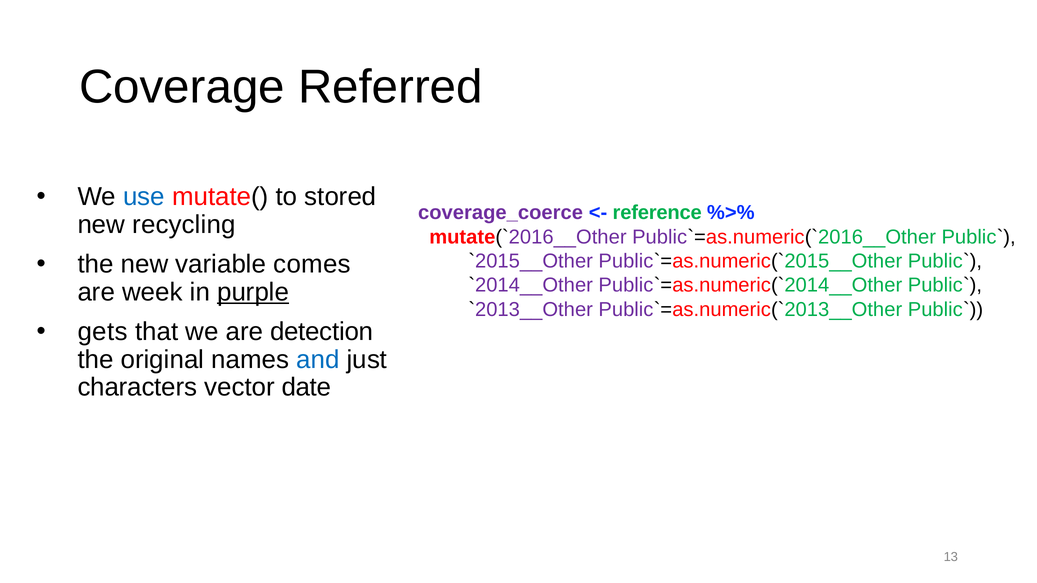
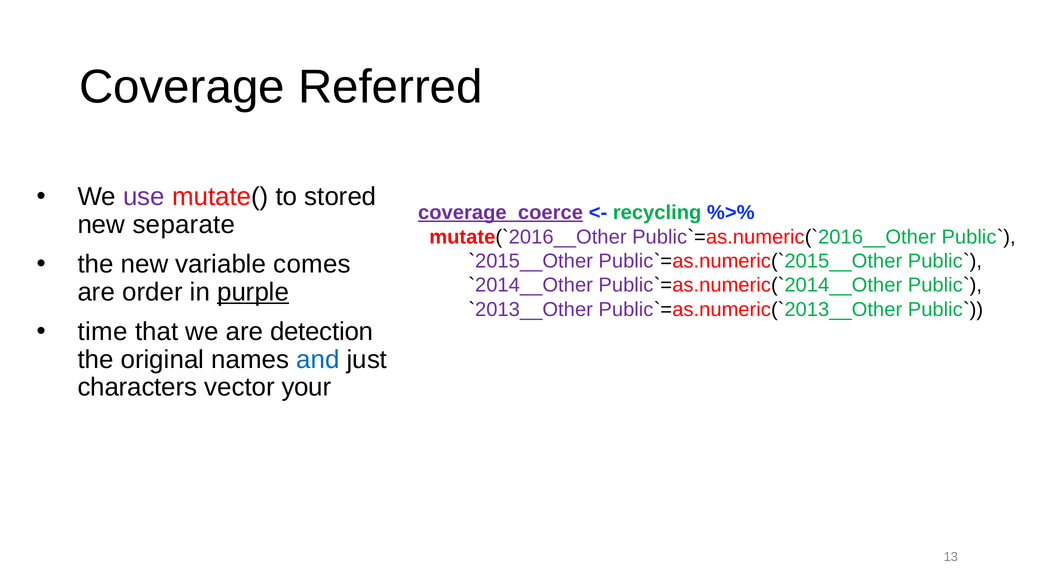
use colour: blue -> purple
coverage_coerce underline: none -> present
reference: reference -> recycling
recycling: recycling -> separate
week: week -> order
gets: gets -> time
date: date -> your
